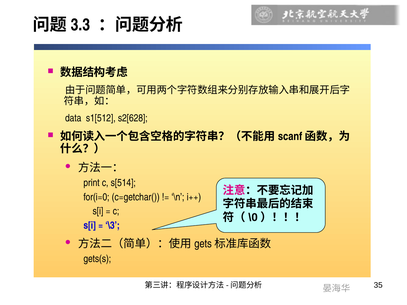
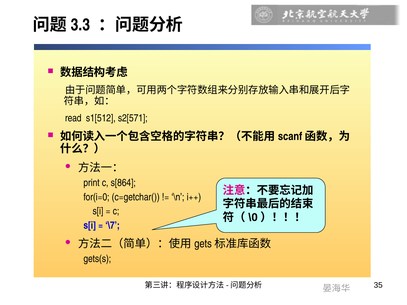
data: data -> read
s2[628: s2[628 -> s2[571
s[514: s[514 -> s[864
\3: \3 -> \7
